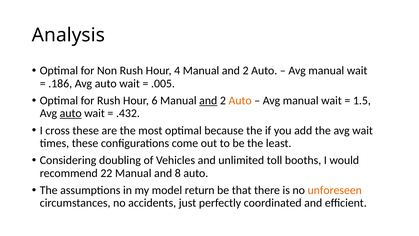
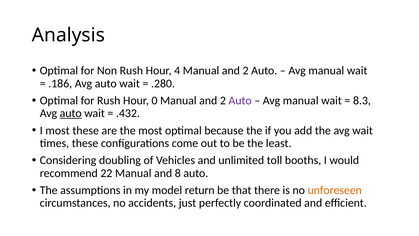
.005: .005 -> .280
6: 6 -> 0
and at (208, 100) underline: present -> none
Auto at (240, 100) colour: orange -> purple
1.5: 1.5 -> 8.3
I cross: cross -> most
